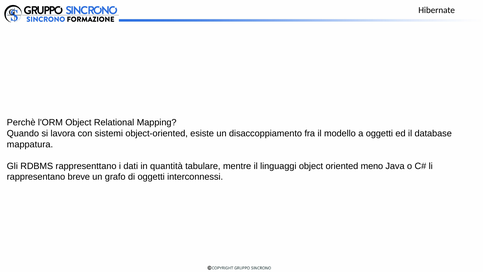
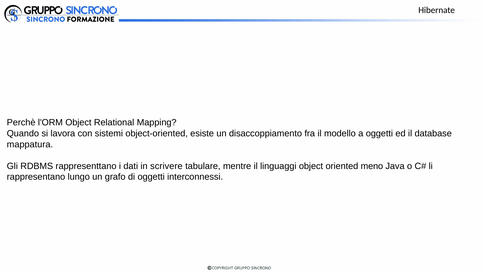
quantità: quantità -> scrivere
breve: breve -> lungo
